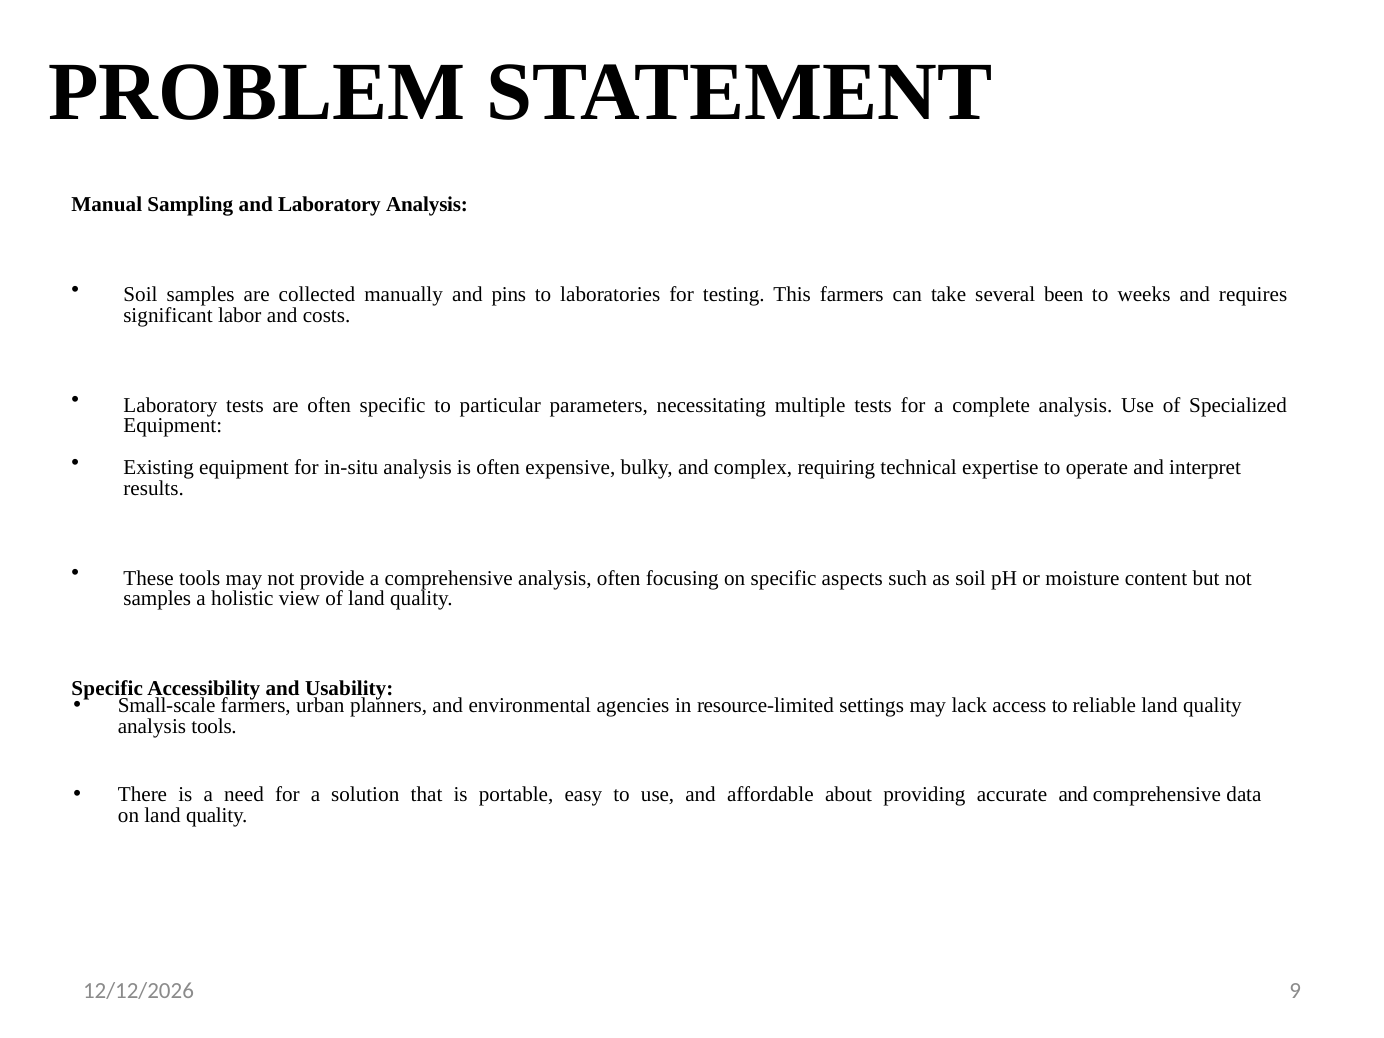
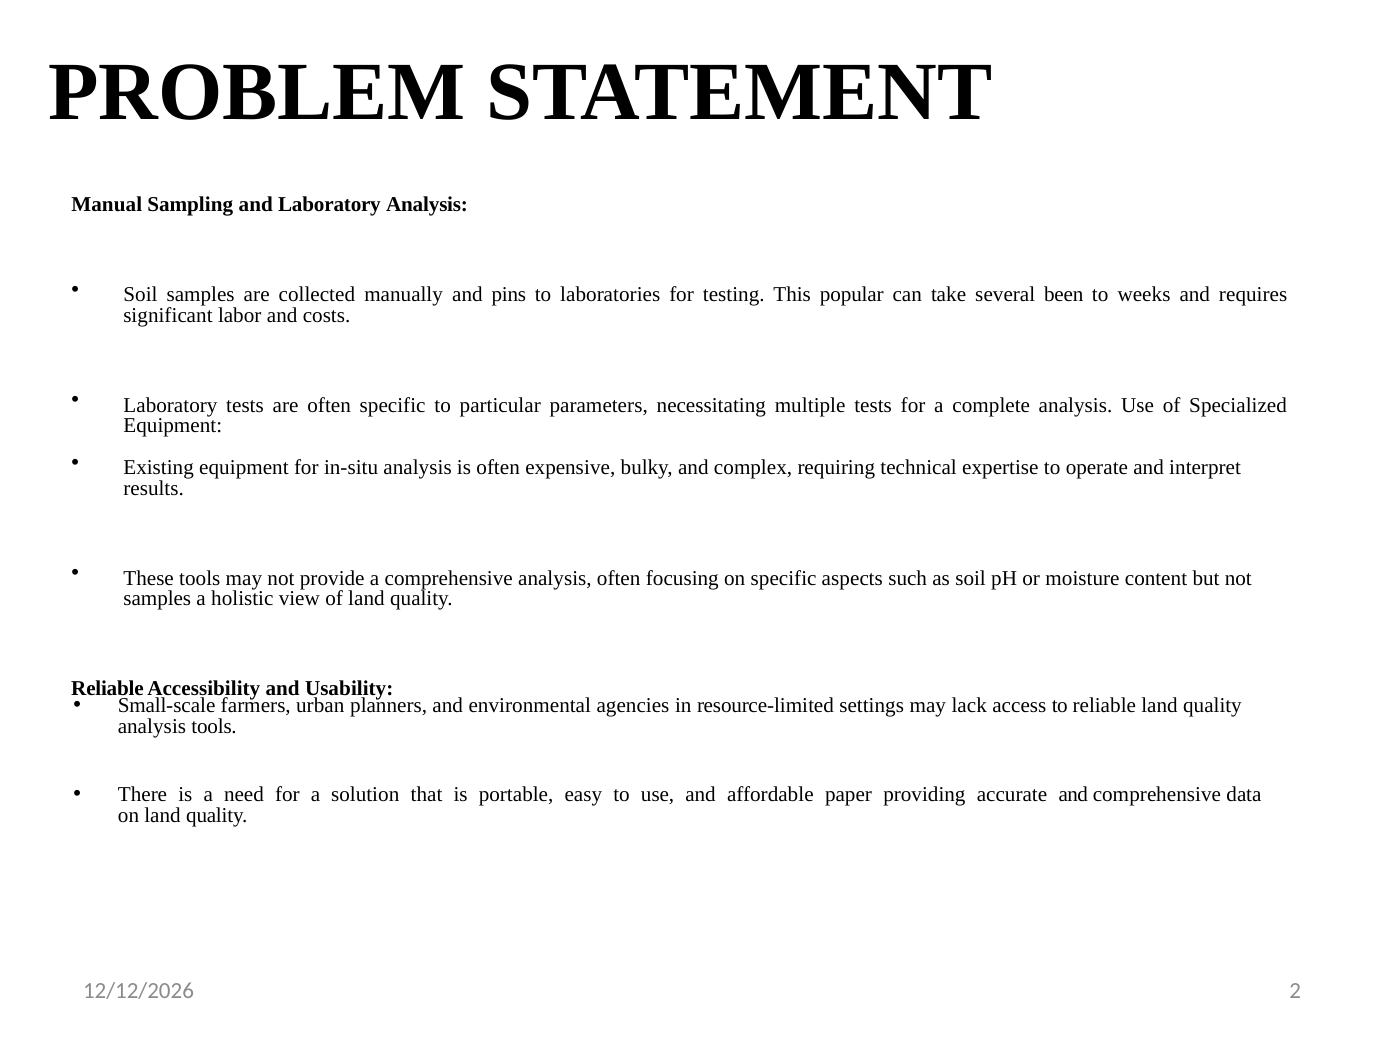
This farmers: farmers -> popular
Specific at (107, 688): Specific -> Reliable
about: about -> paper
9: 9 -> 2
